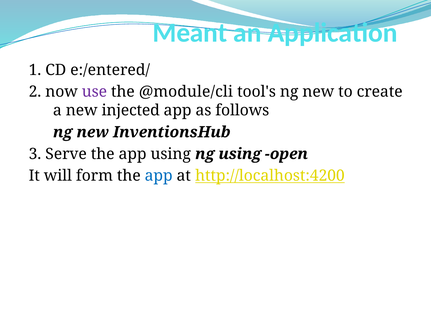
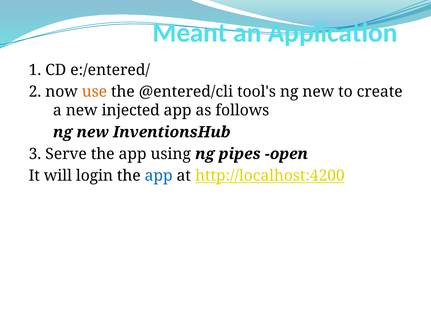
use colour: purple -> orange
@module/cli: @module/cli -> @entered/cli
ng using: using -> pipes
form: form -> login
